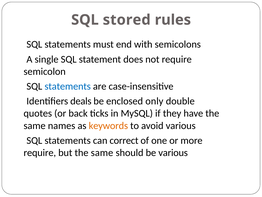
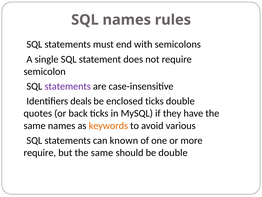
SQL stored: stored -> names
statements at (68, 86) colour: blue -> purple
enclosed only: only -> ticks
correct: correct -> known
be various: various -> double
